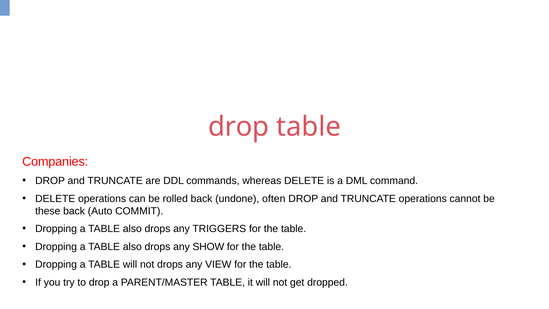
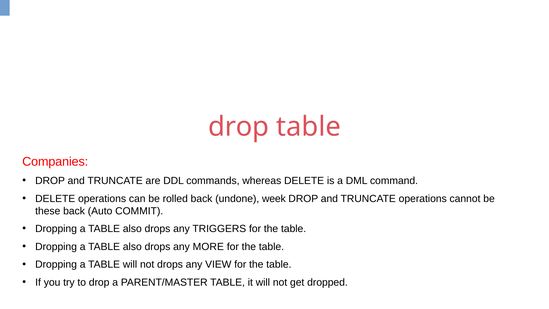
often: often -> week
SHOW: SHOW -> MORE
